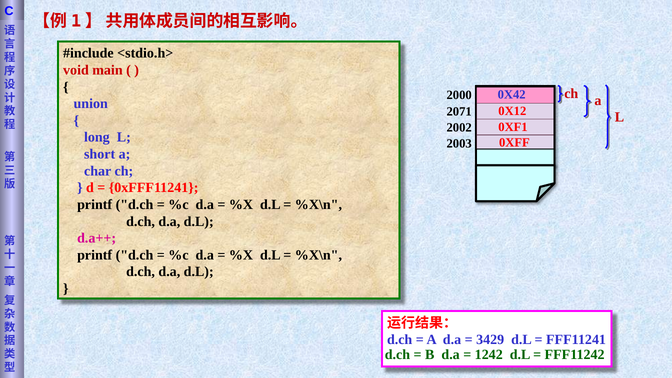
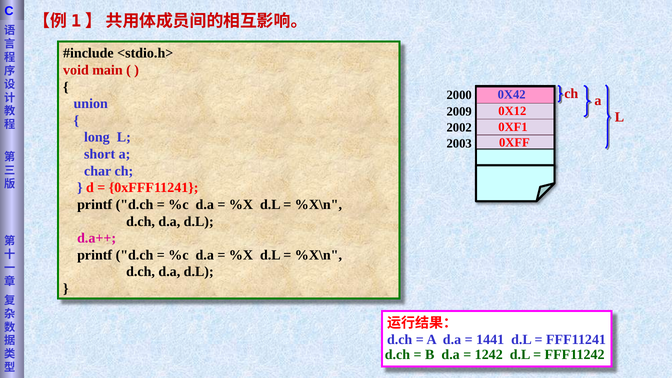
2071: 2071 -> 2009
3429: 3429 -> 1441
